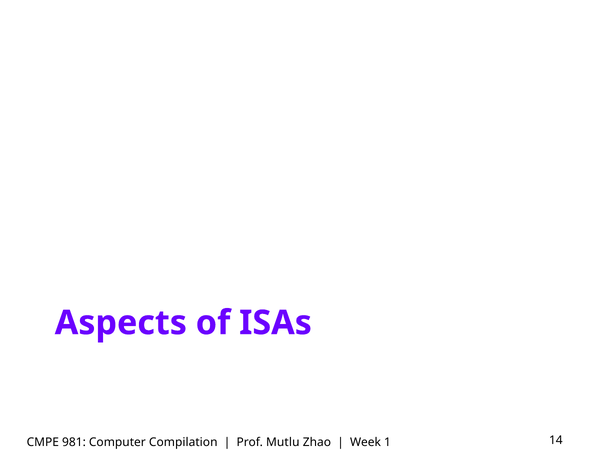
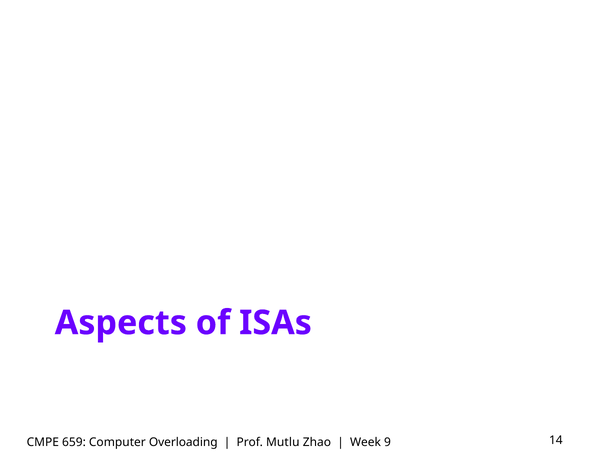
981: 981 -> 659
Compilation: Compilation -> Overloading
1: 1 -> 9
